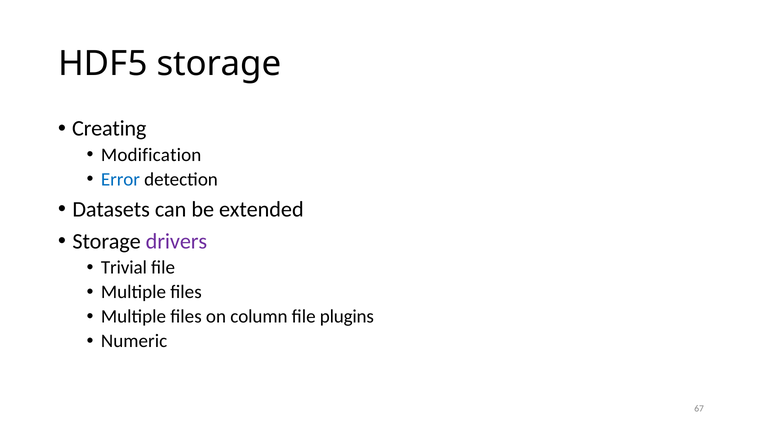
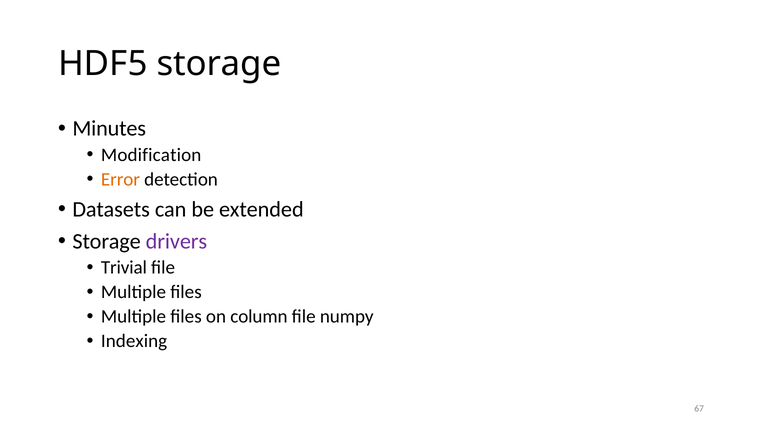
Creating: Creating -> Minutes
Error colour: blue -> orange
plugins: plugins -> numpy
Numeric: Numeric -> Indexing
